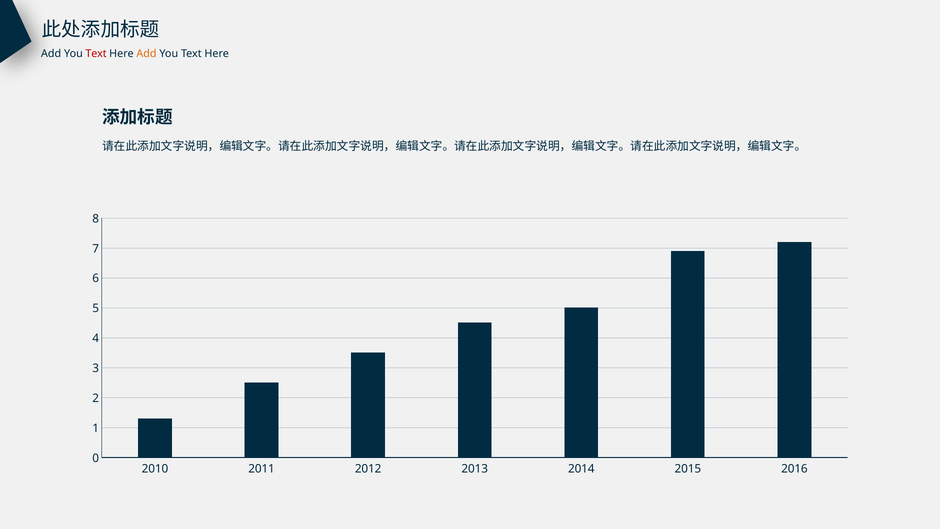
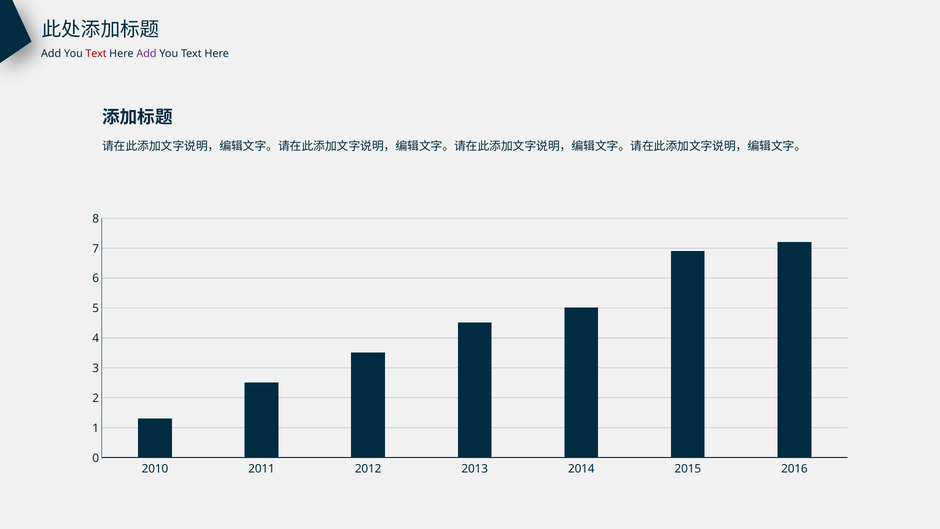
Add at (146, 54) colour: orange -> purple
